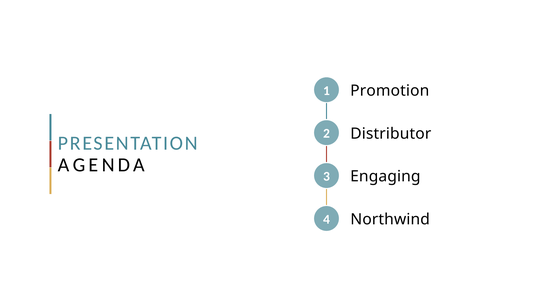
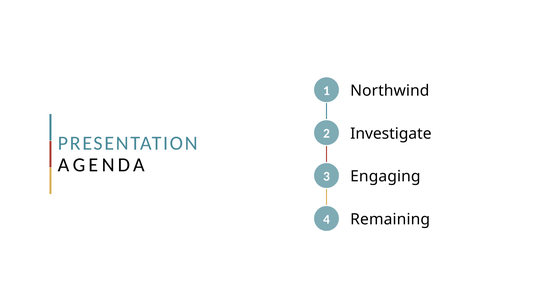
Promotion: Promotion -> Northwind
Distributor: Distributor -> Investigate
Northwind: Northwind -> Remaining
